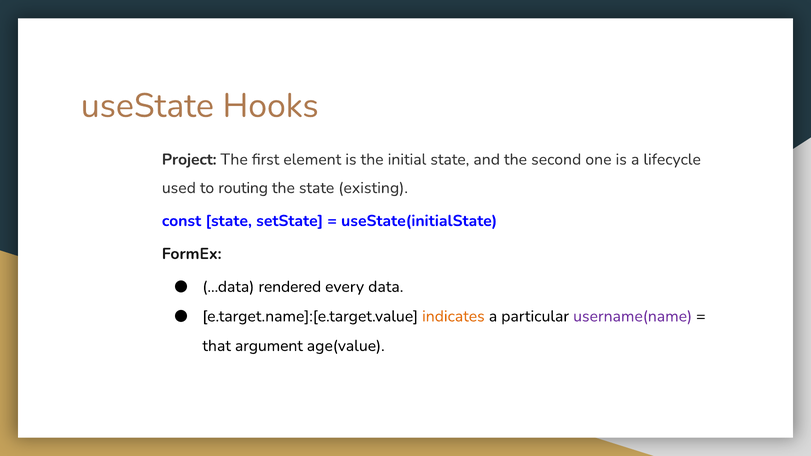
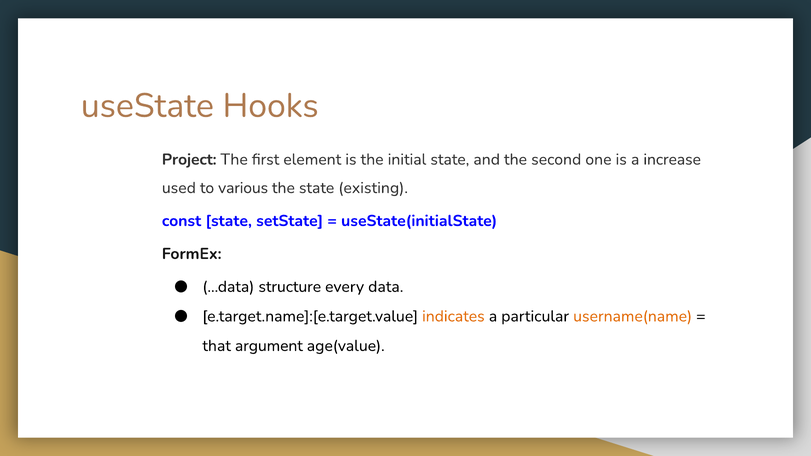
lifecycle: lifecycle -> increase
routing: routing -> various
rendered: rendered -> structure
username(name colour: purple -> orange
